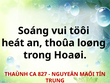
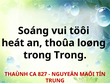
trong Hoaøi: Hoaøi -> Trong
